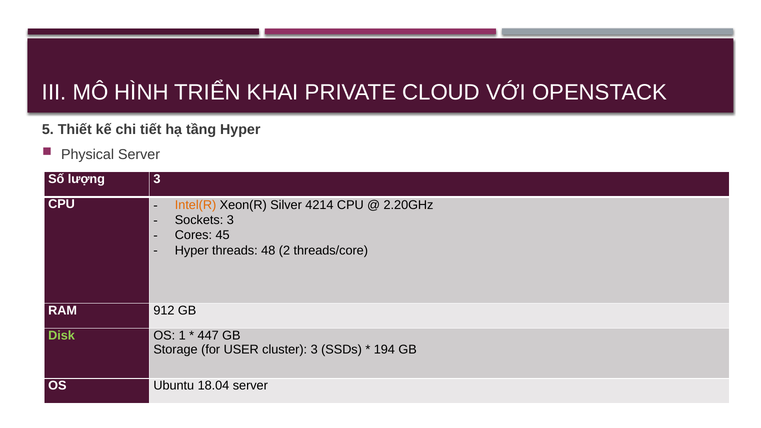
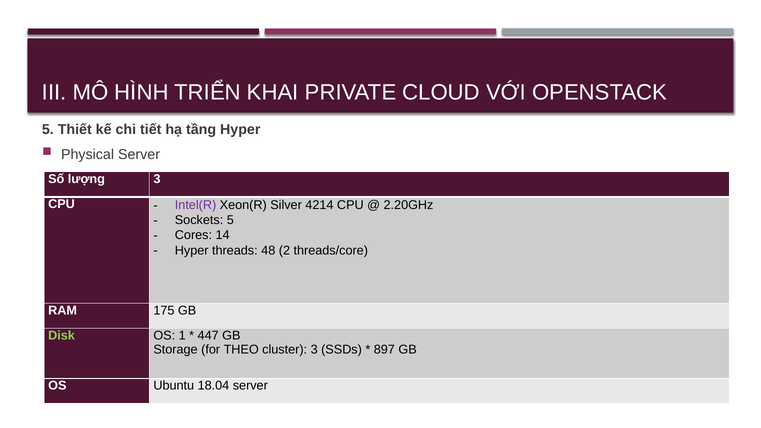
Intel(R colour: orange -> purple
Sockets 3: 3 -> 5
45: 45 -> 14
912: 912 -> 175
USER: USER -> THEO
194: 194 -> 897
